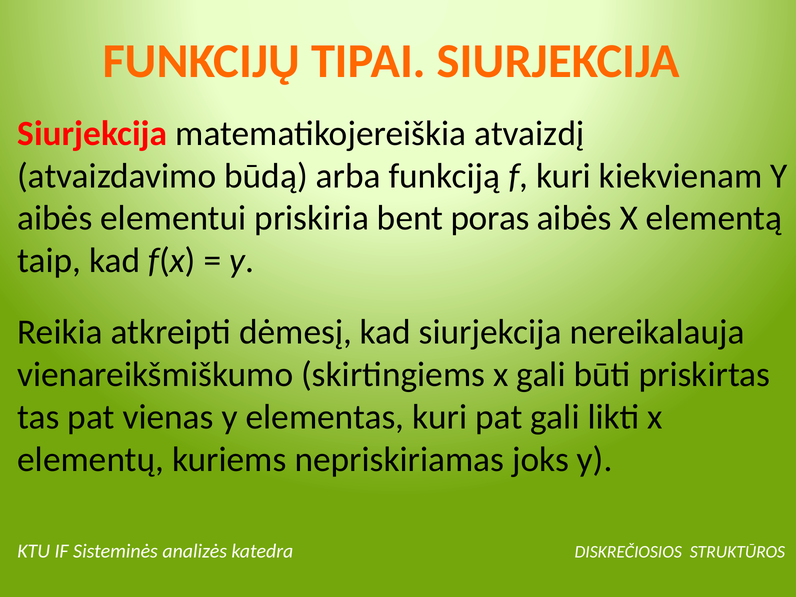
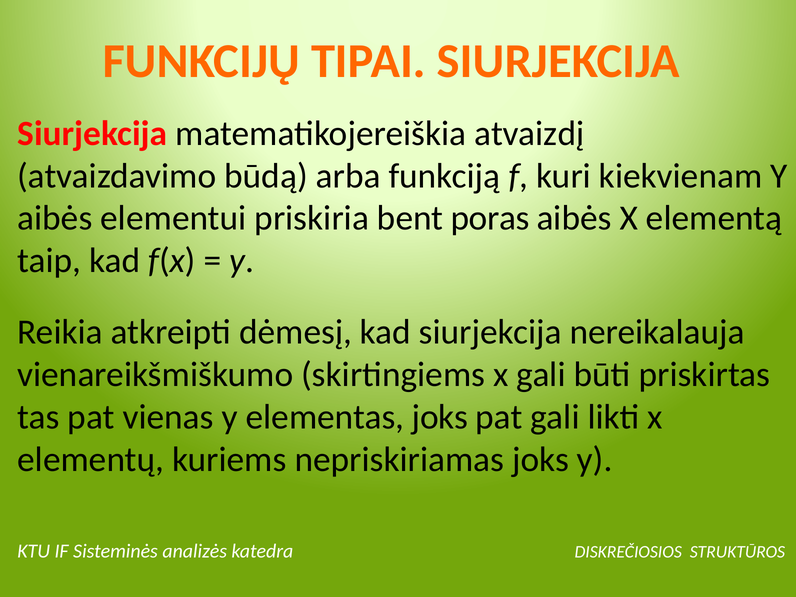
elementas kuri: kuri -> joks
